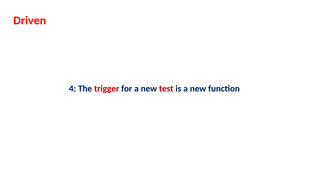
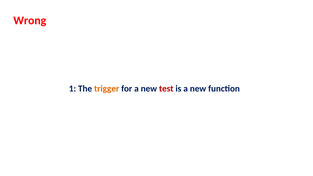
Driven: Driven -> Wrong
4: 4 -> 1
trigger colour: red -> orange
